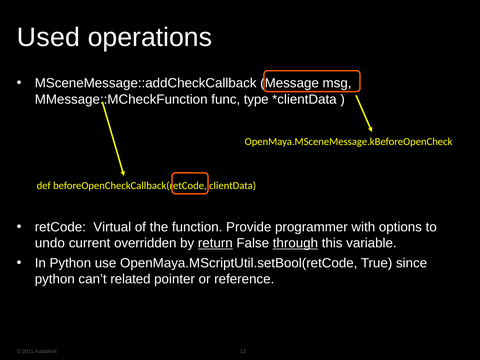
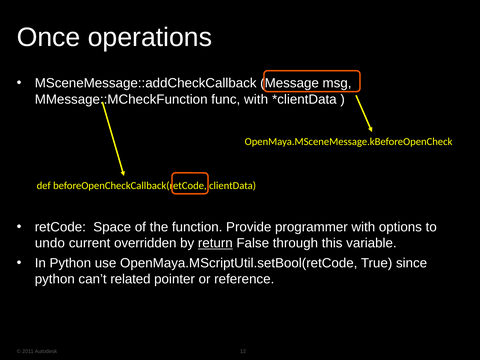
Used: Used -> Once
func type: type -> with
Virtual: Virtual -> Space
through underline: present -> none
